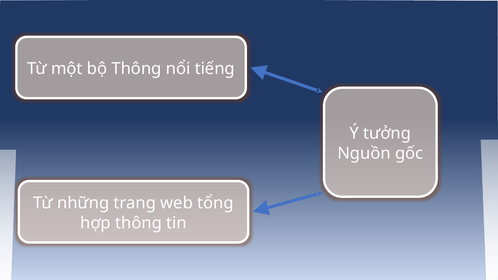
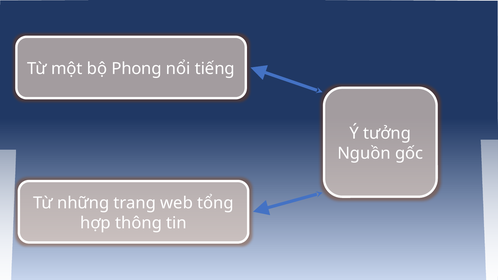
bộ Thông: Thông -> Phong
